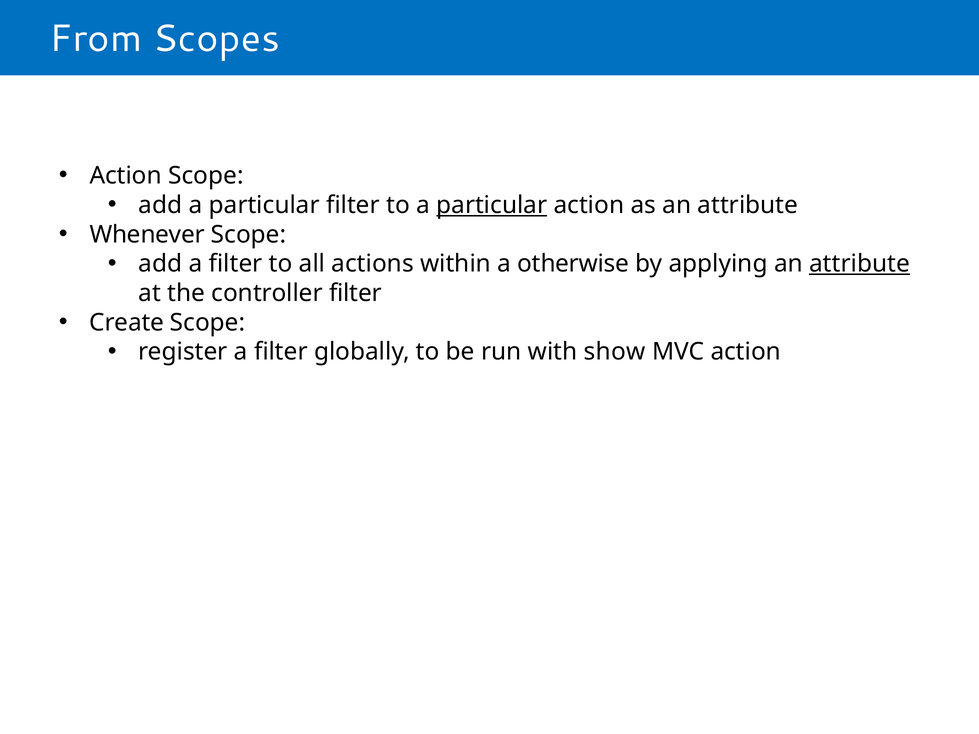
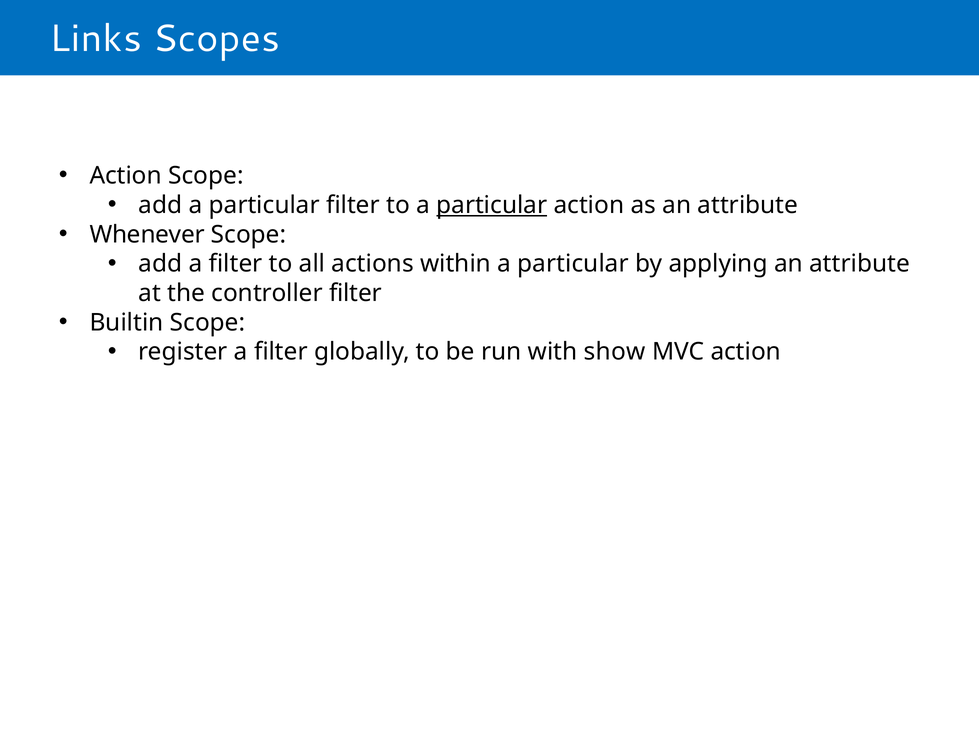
From: From -> Links
within a otherwise: otherwise -> particular
attribute at (860, 264) underline: present -> none
Create: Create -> Builtin
